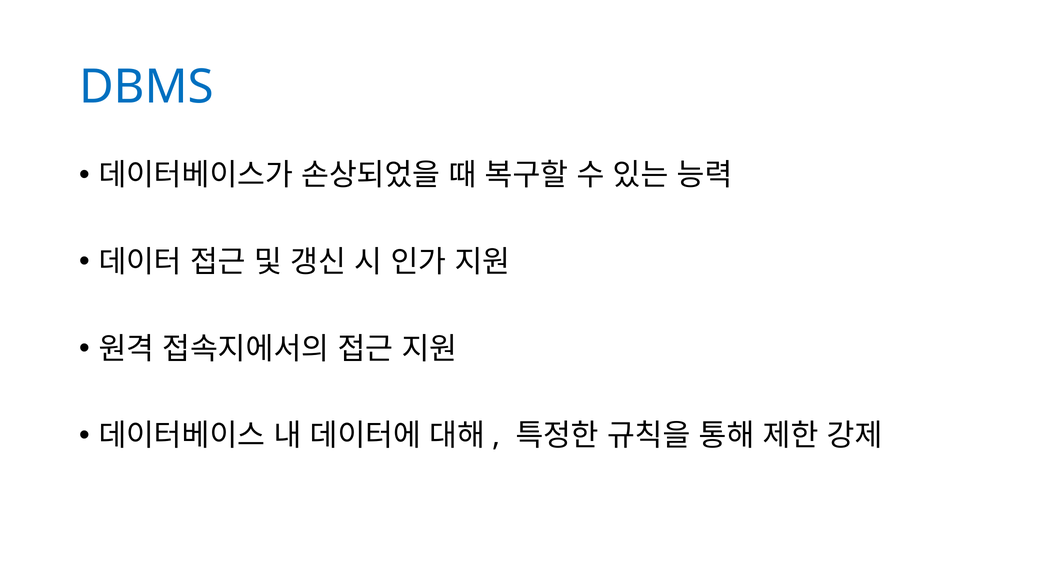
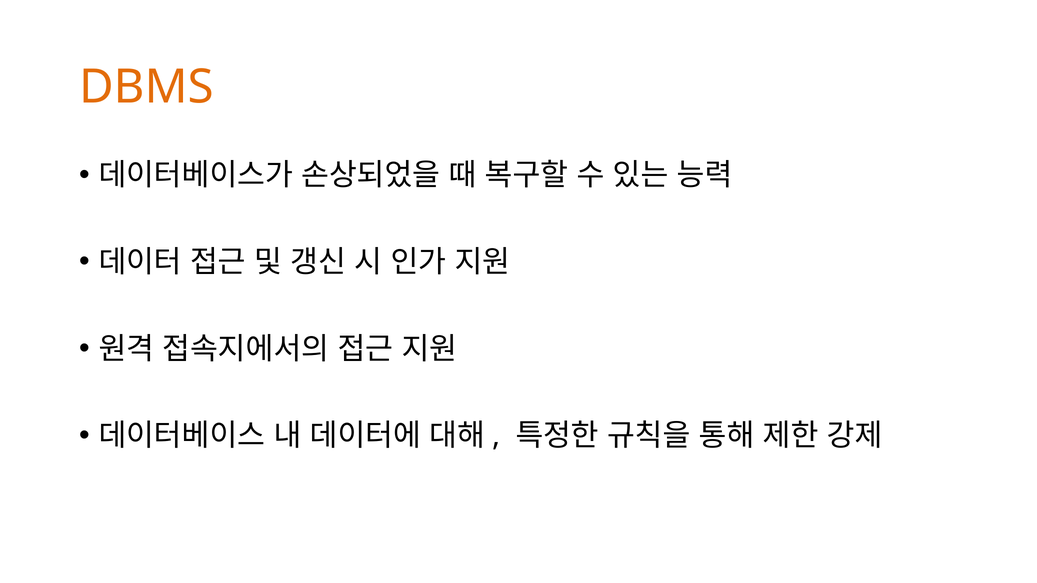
DBMS colour: blue -> orange
